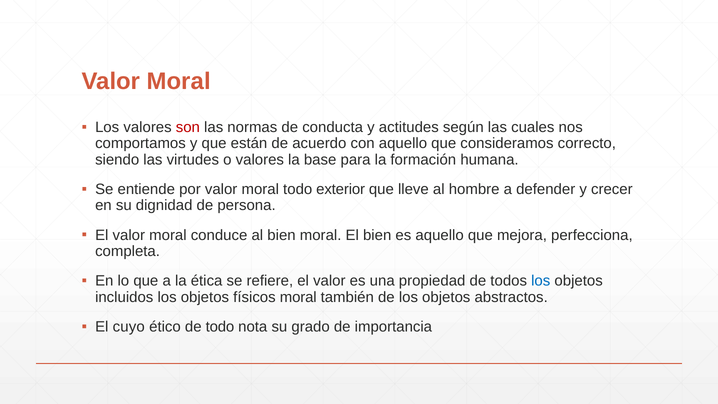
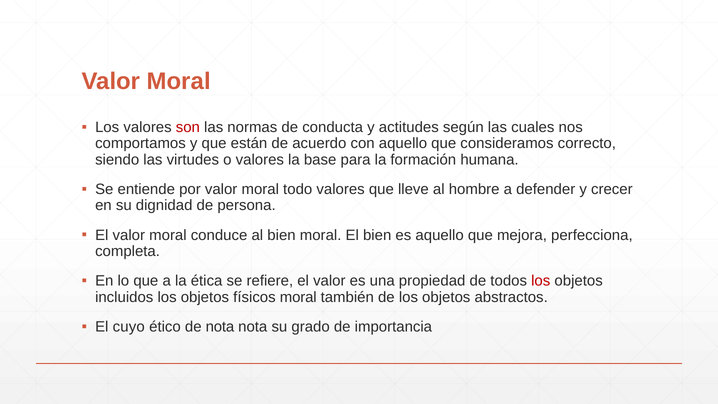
todo exterior: exterior -> valores
los at (541, 281) colour: blue -> red
de todo: todo -> nota
